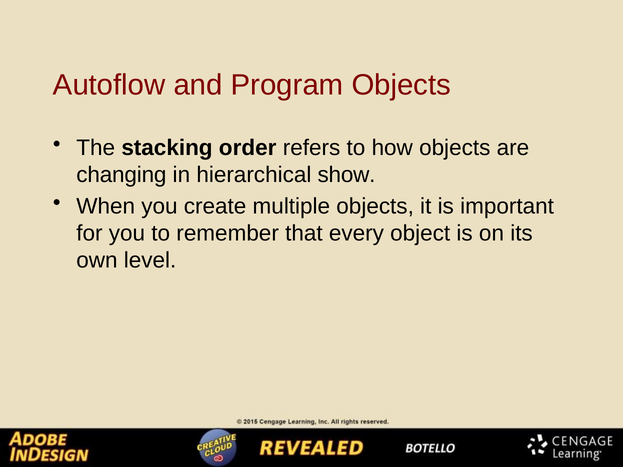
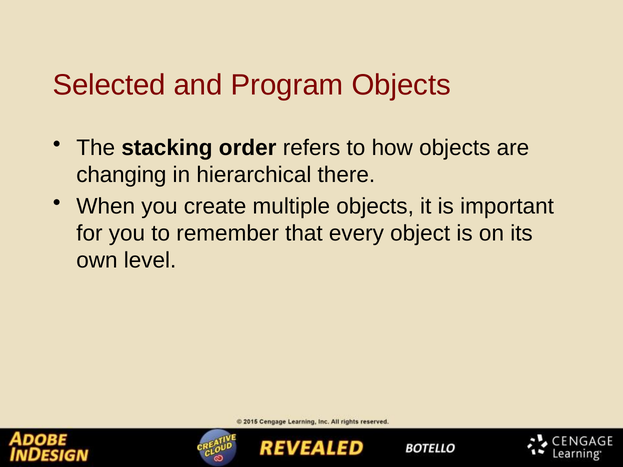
Autoflow: Autoflow -> Selected
show: show -> there
